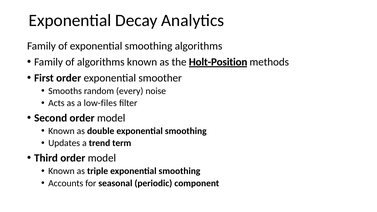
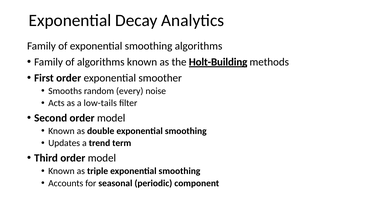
Holt-Position: Holt-Position -> Holt-Building
low-files: low-files -> low-tails
